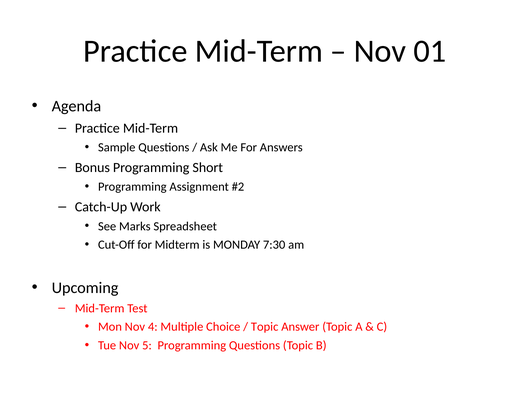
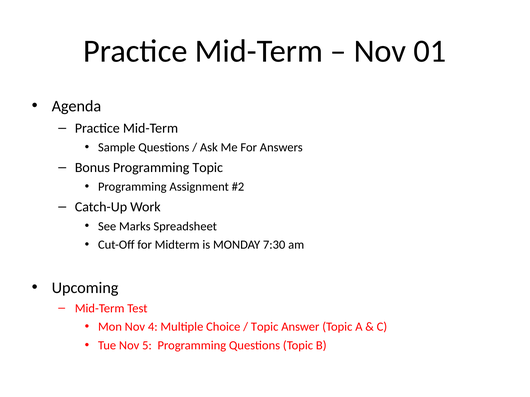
Programming Short: Short -> Topic
